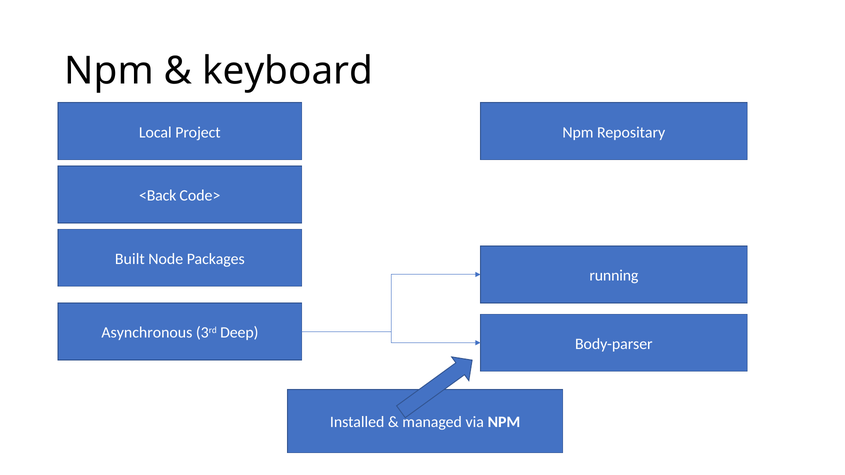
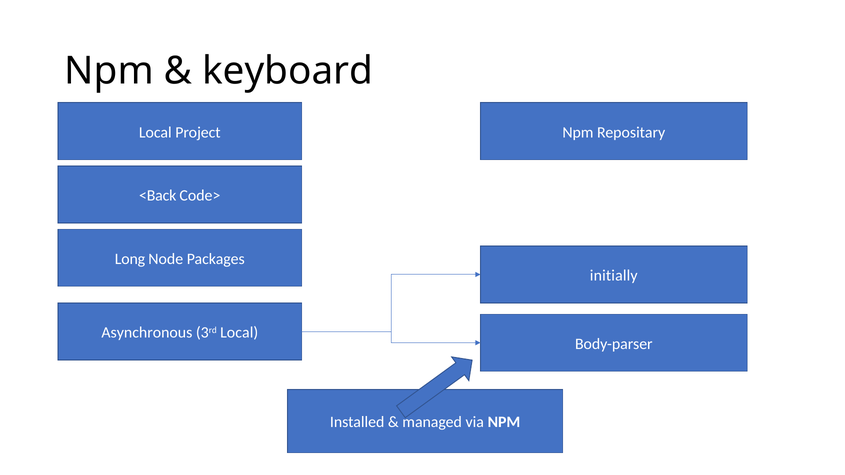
Built: Built -> Long
running: running -> initially
3rd Deep: Deep -> Local
